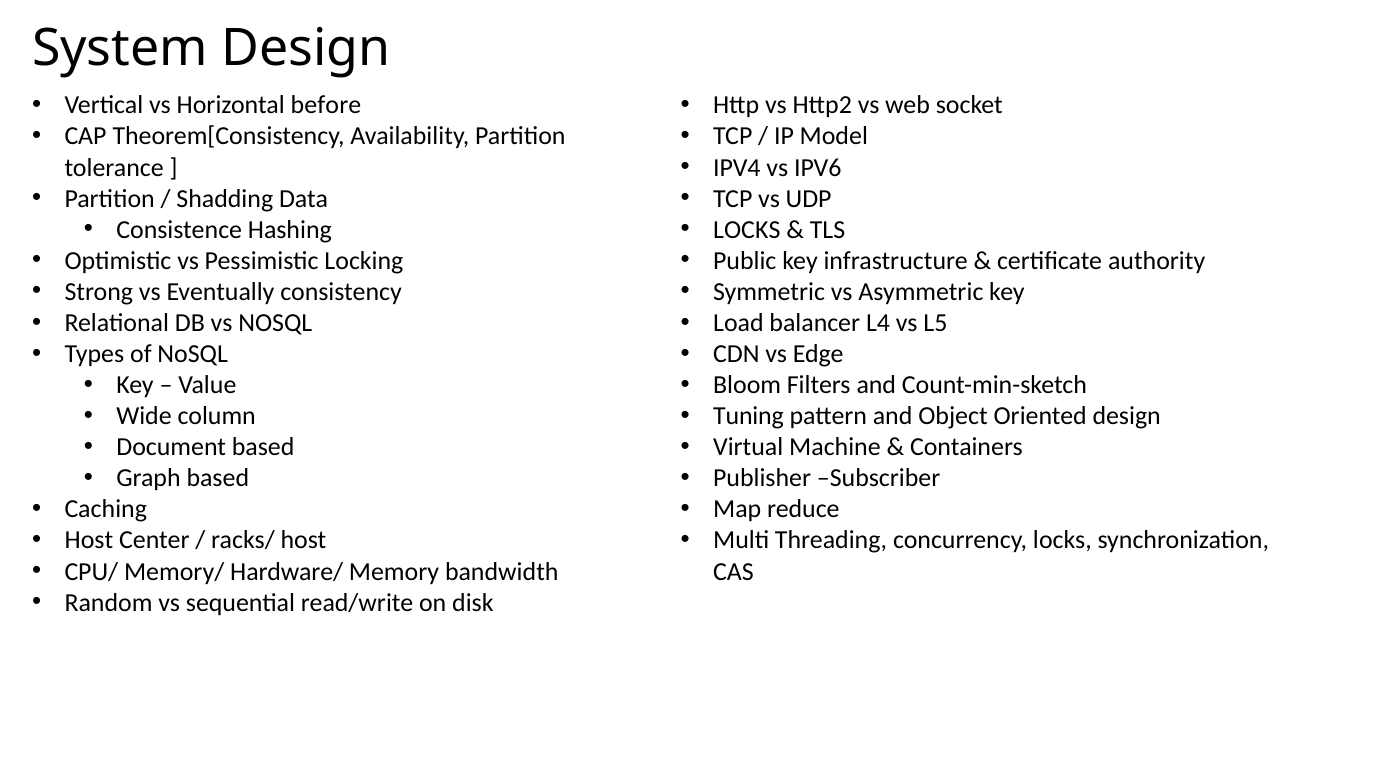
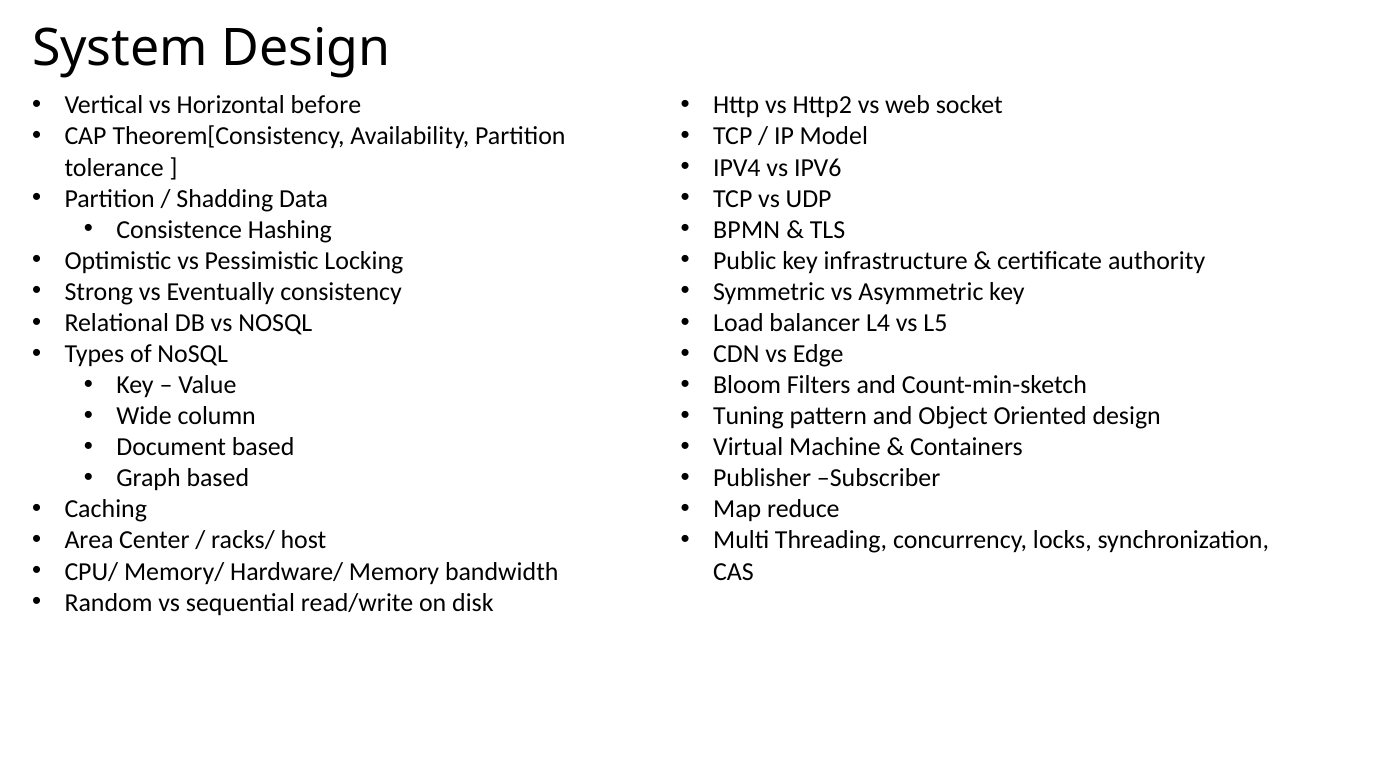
LOCKS at (747, 230): LOCKS -> BPMN
Host at (89, 541): Host -> Area
